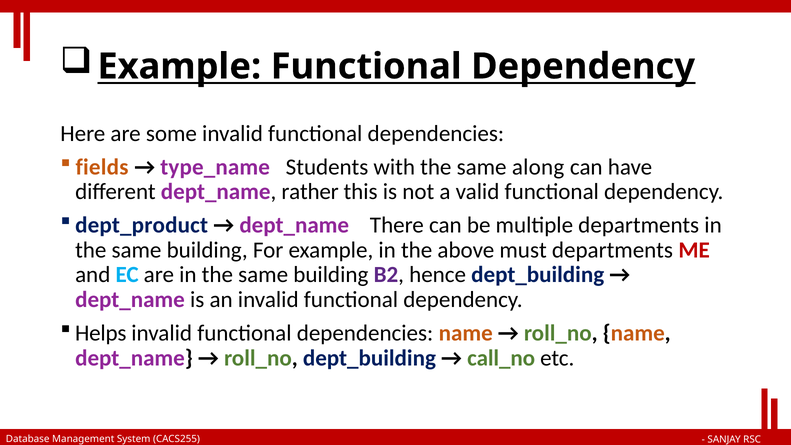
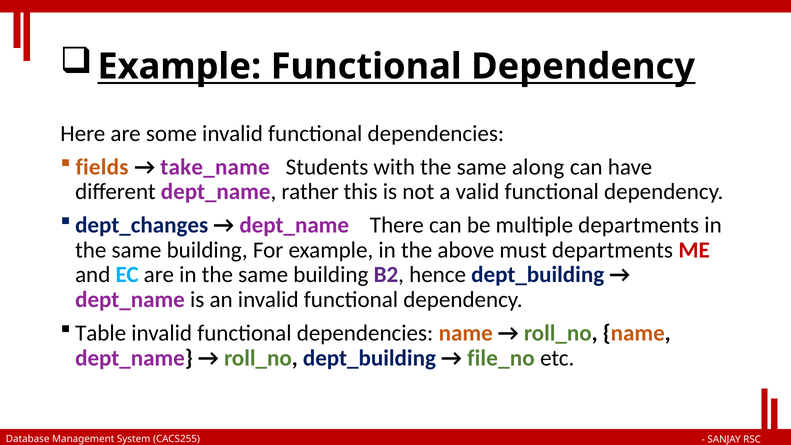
type_name: type_name -> take_name
dept_product: dept_product -> dept_changes
Helps: Helps -> Table
call_no: call_no -> file_no
